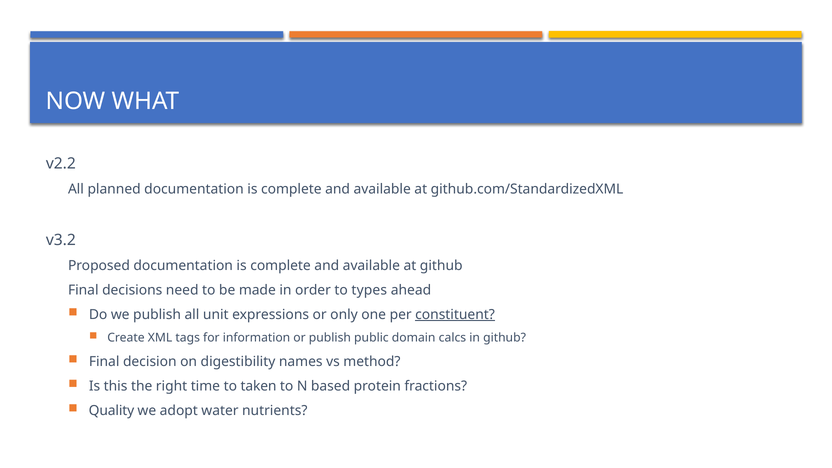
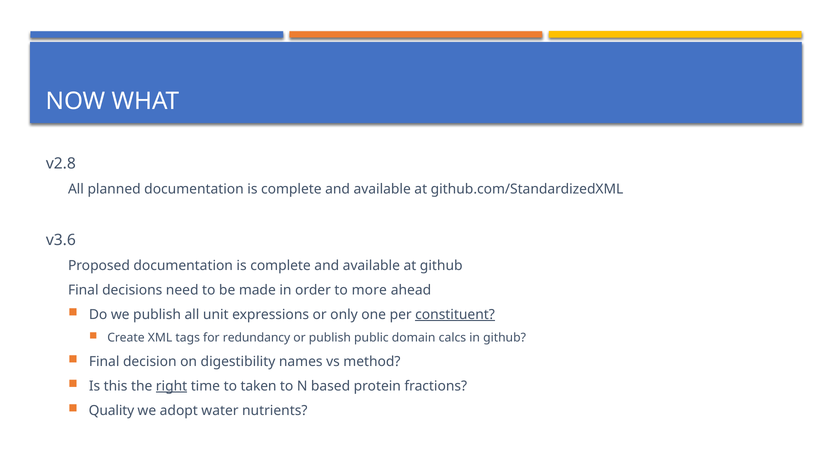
v2.2: v2.2 -> v2.8
v3.2: v3.2 -> v3.6
types: types -> more
information: information -> redundancy
right underline: none -> present
